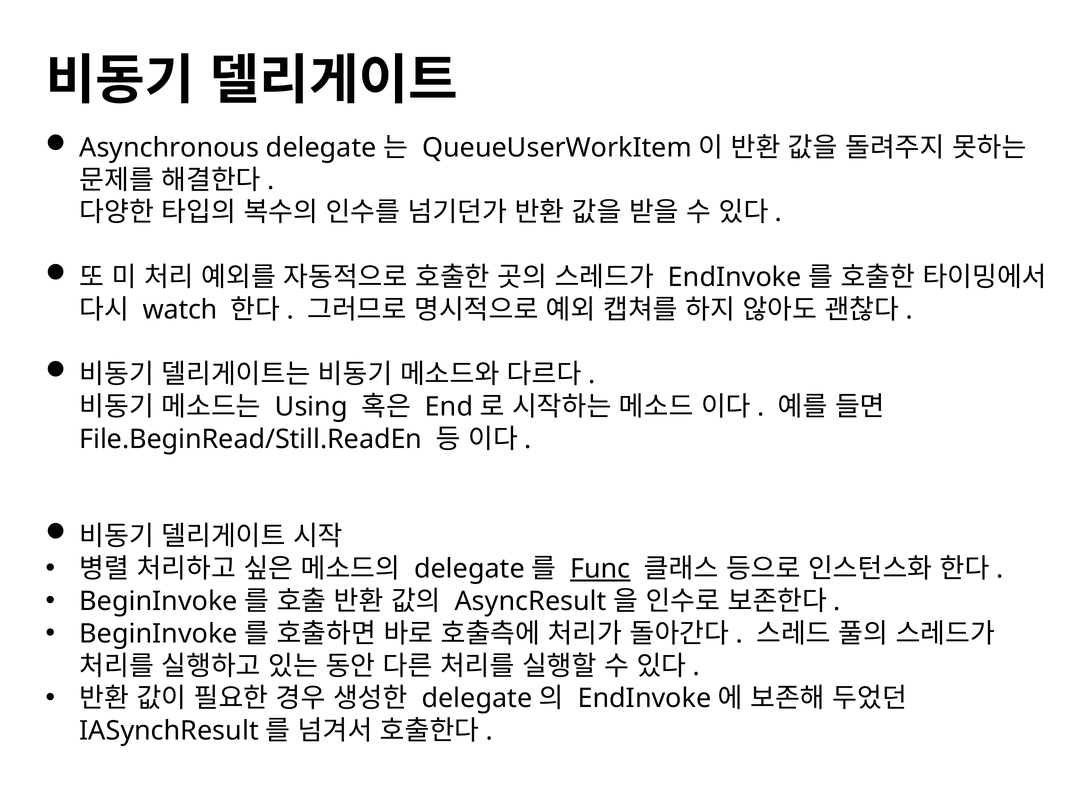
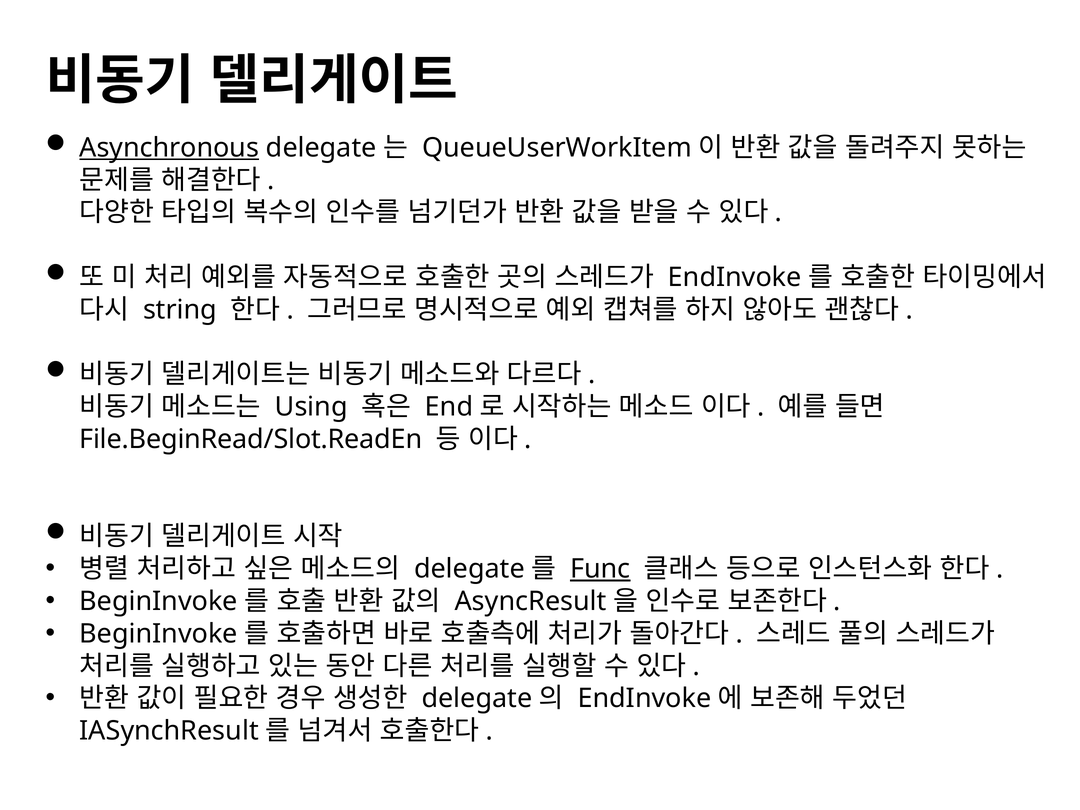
Asynchronous underline: none -> present
watch: watch -> string
File.BeginRead/Still.ReadEn: File.BeginRead/Still.ReadEn -> File.BeginRead/Slot.ReadEn
